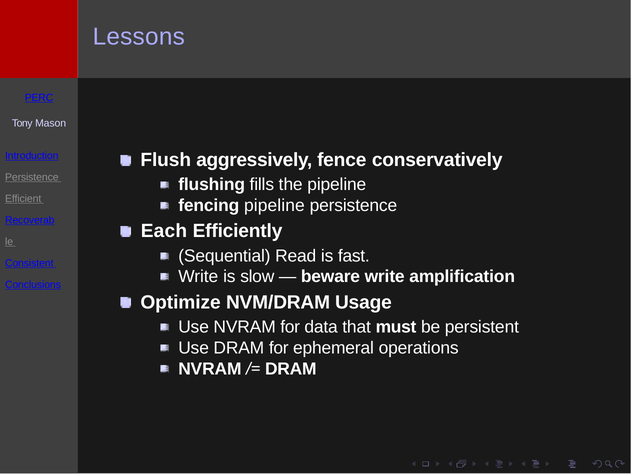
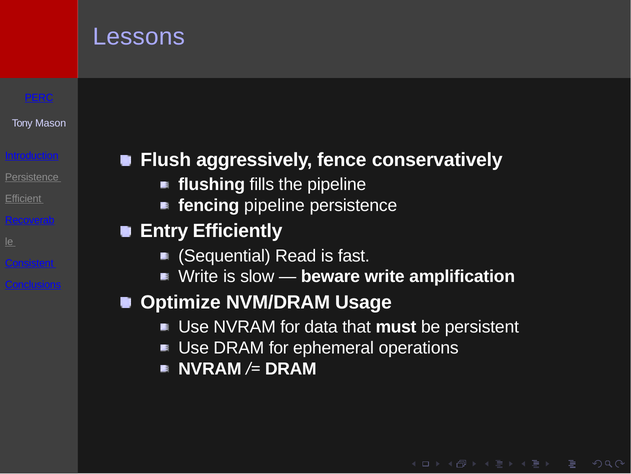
Each: Each -> Entry
